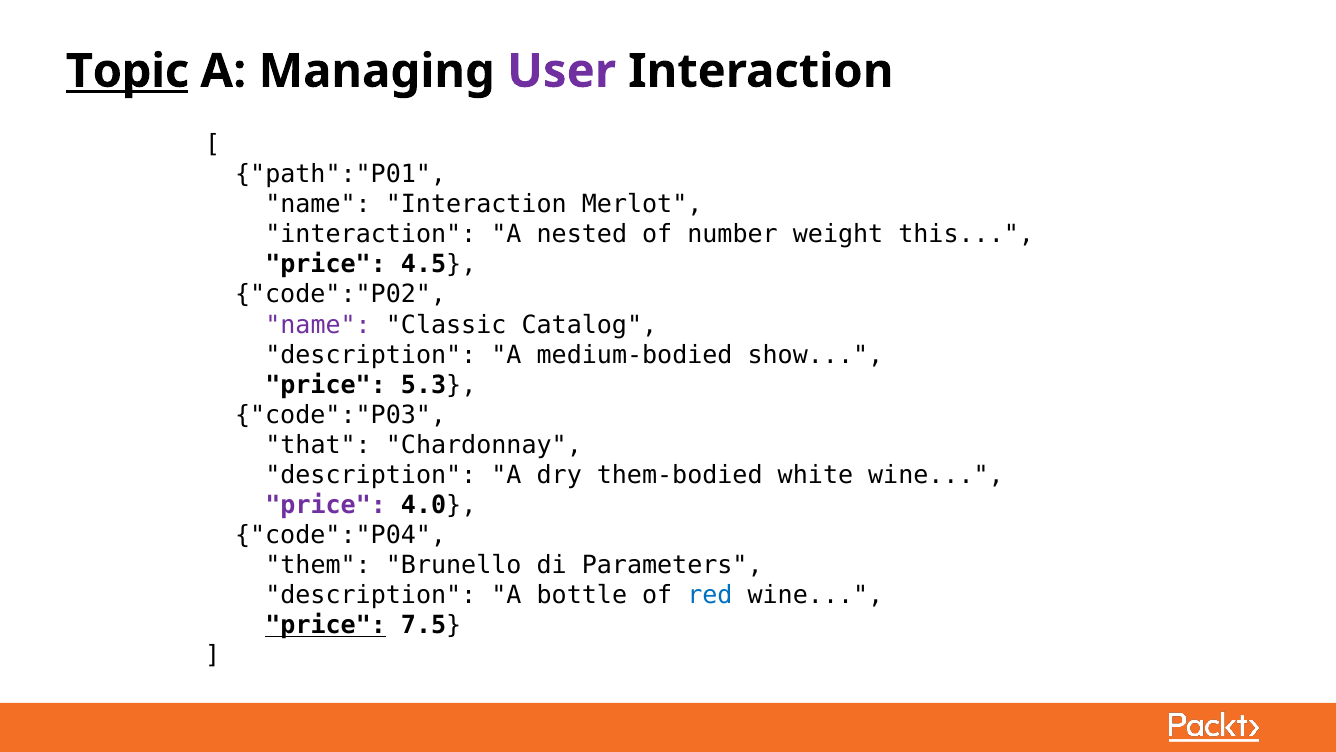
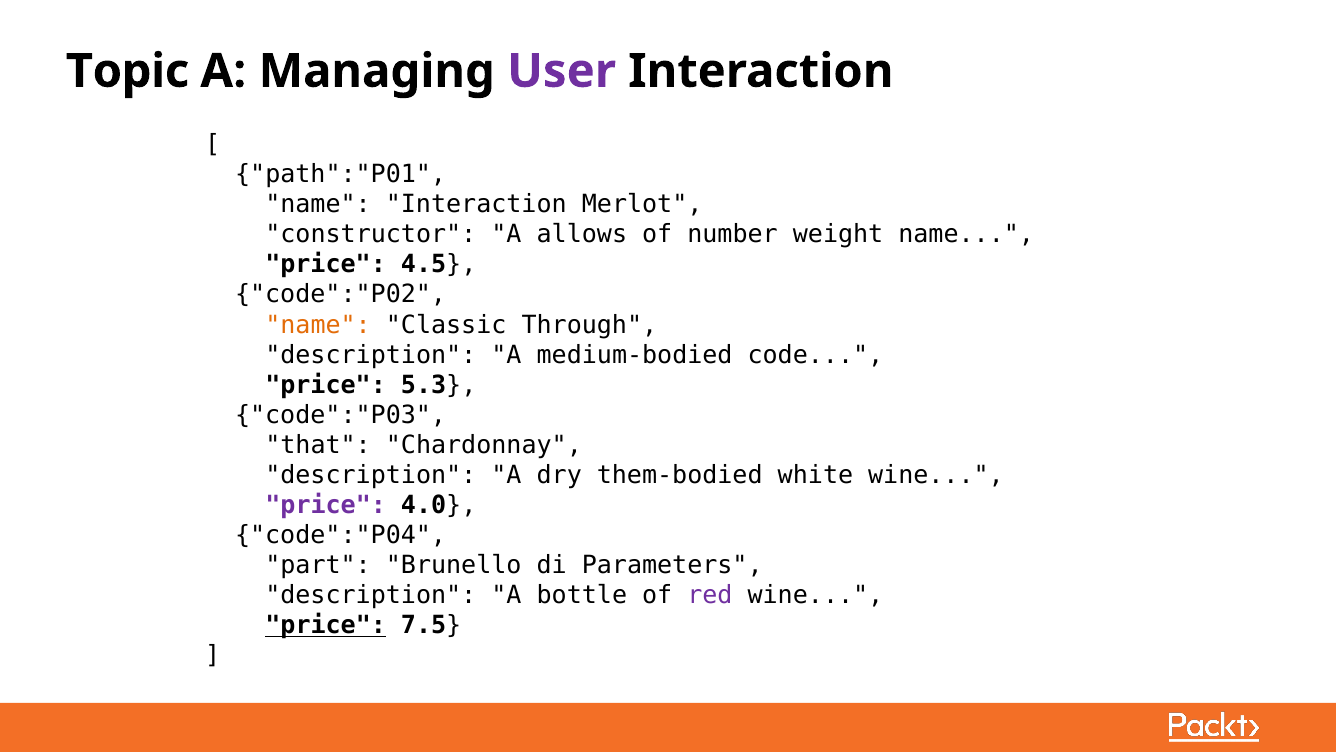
Topic underline: present -> none
interaction at (371, 234): interaction -> constructor
nested: nested -> allows
weight this: this -> name
name at (318, 325) colour: purple -> orange
Catalog: Catalog -> Through
show: show -> code
them: them -> part
red colour: blue -> purple
